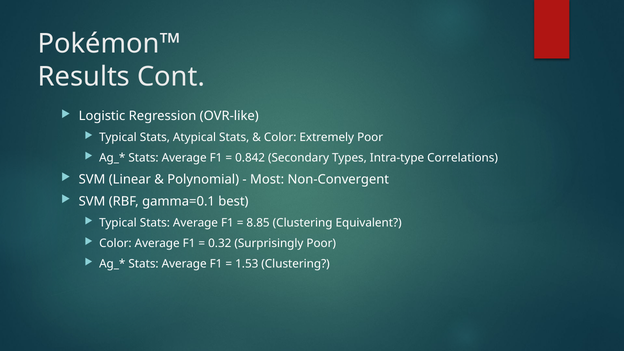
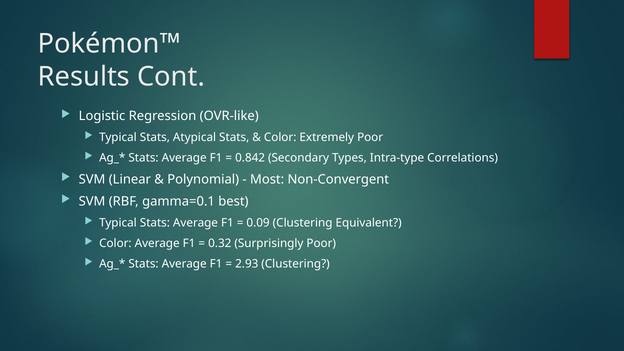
8.85: 8.85 -> 0.09
1.53: 1.53 -> 2.93
